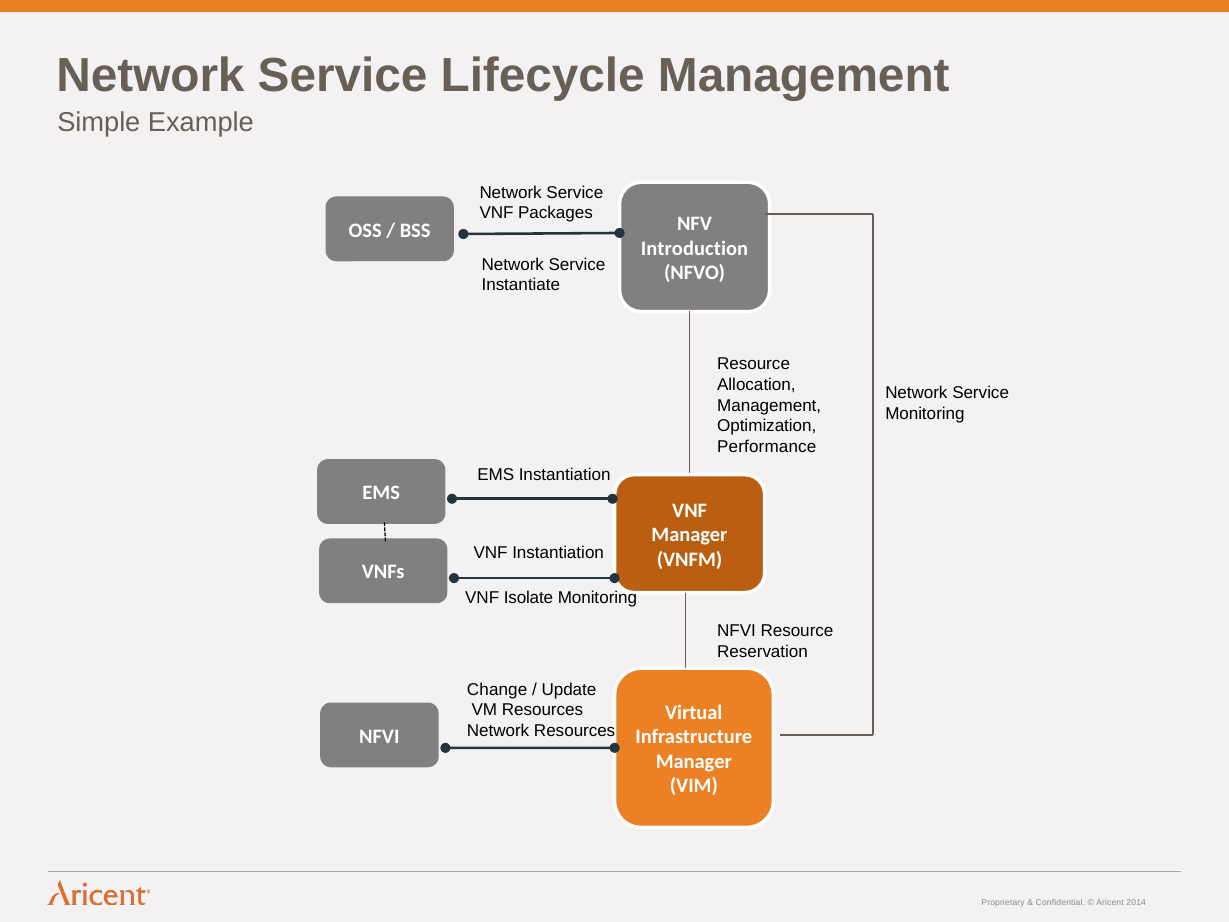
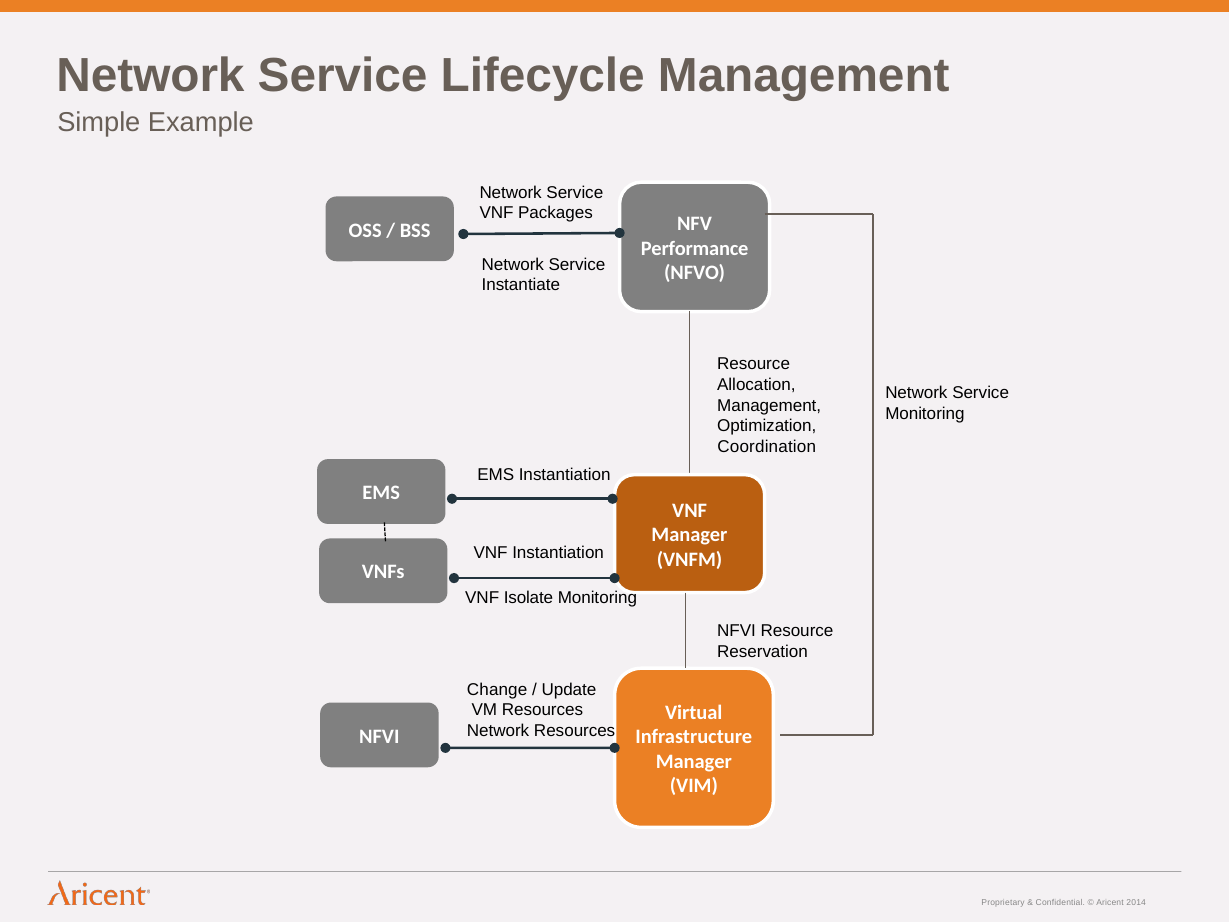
Introduction: Introduction -> Performance
Performance: Performance -> Coordination
